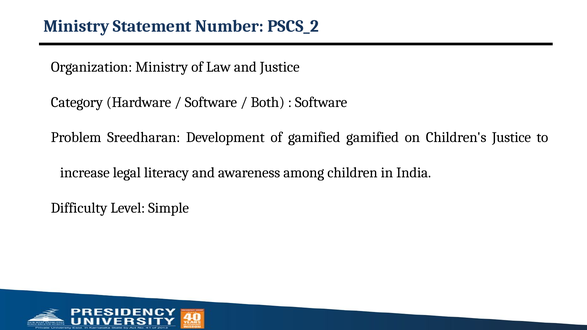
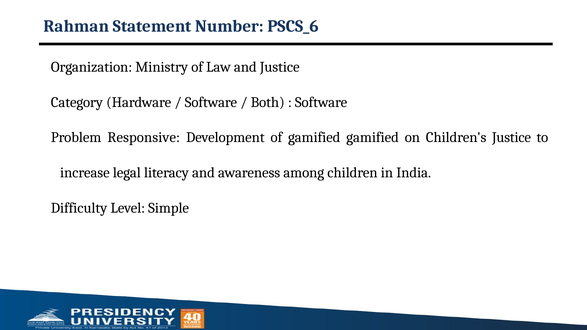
Ministry at (76, 26): Ministry -> Rahman
PSCS_2: PSCS_2 -> PSCS_6
Sreedharan: Sreedharan -> Responsive
